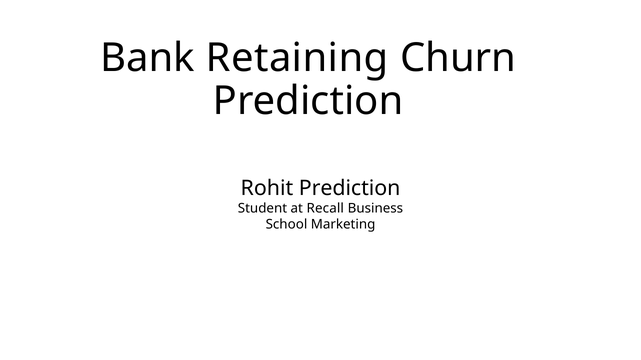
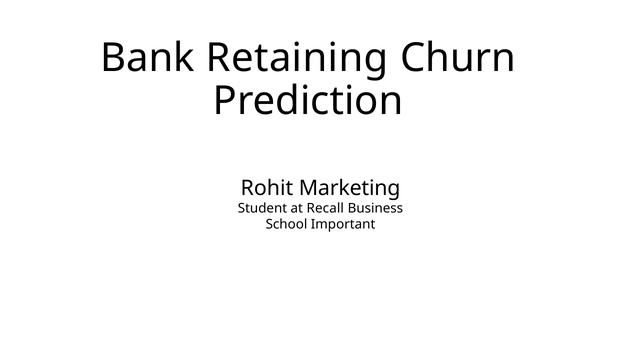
Rohit Prediction: Prediction -> Marketing
Marketing: Marketing -> Important
